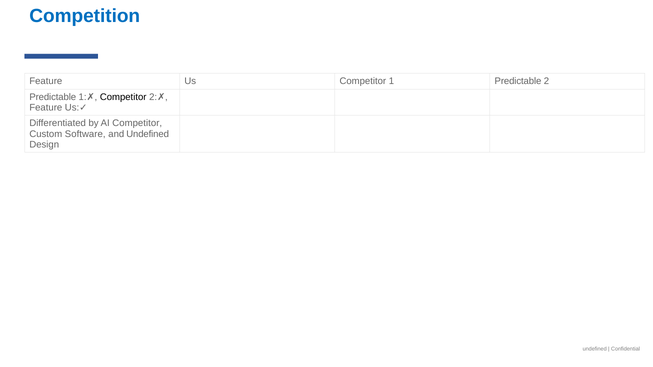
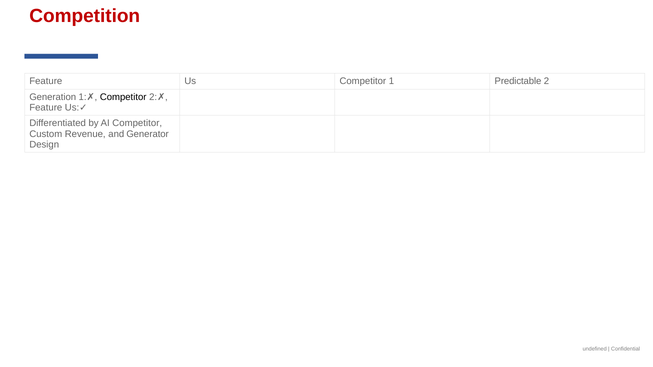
Competition colour: blue -> red
Predictable at (53, 97): Predictable -> Generation
Software: Software -> Revenue
and Undefined: Undefined -> Generator
